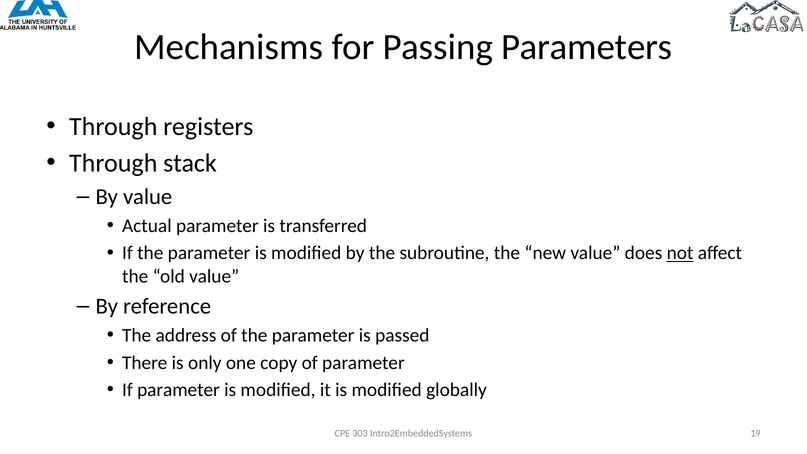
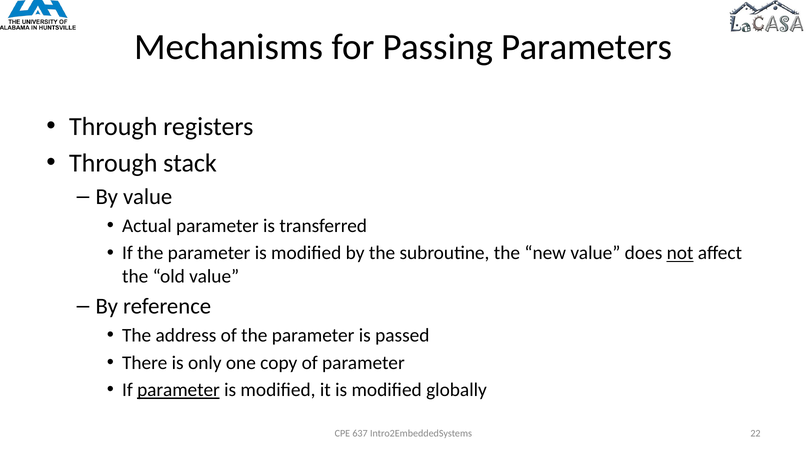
parameter at (178, 390) underline: none -> present
303: 303 -> 637
19: 19 -> 22
